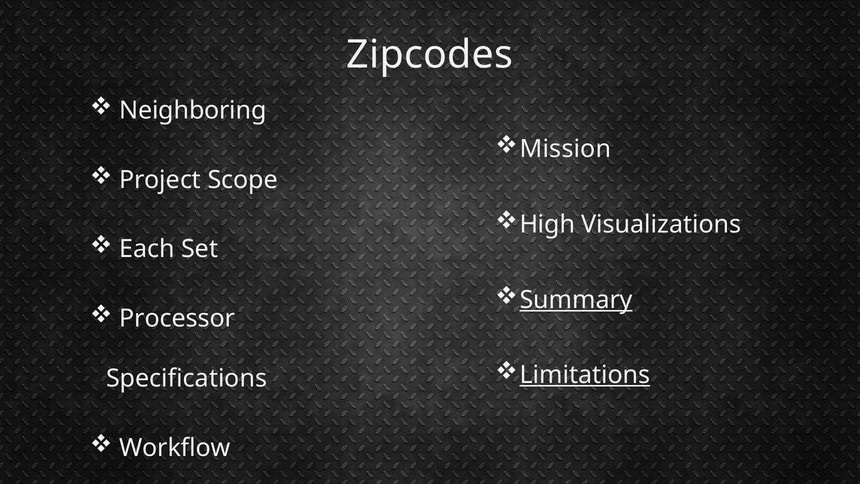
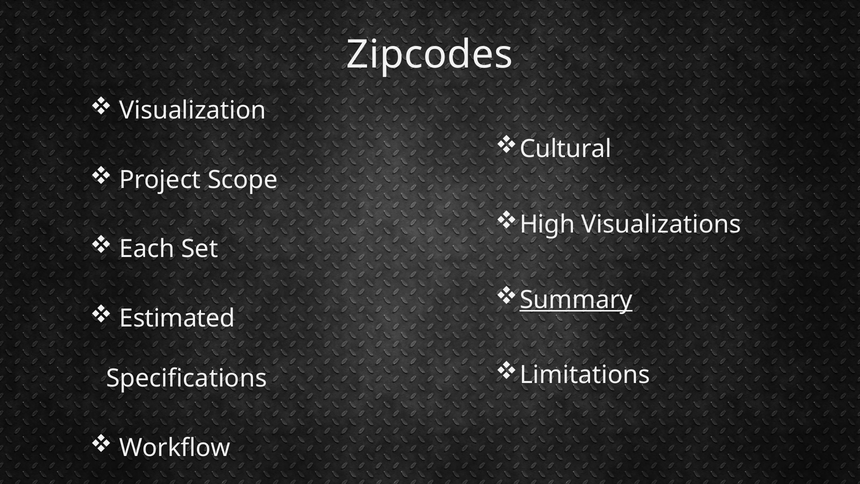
Neighboring: Neighboring -> Visualization
Mission: Mission -> Cultural
Processor: Processor -> Estimated
Limitations underline: present -> none
